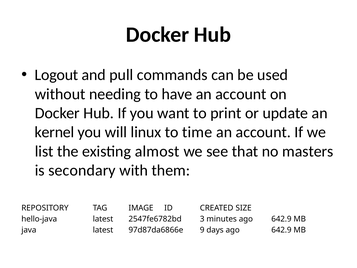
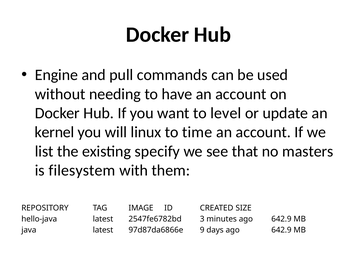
Logout: Logout -> Engine
print: print -> level
almost: almost -> specify
secondary: secondary -> filesystem
